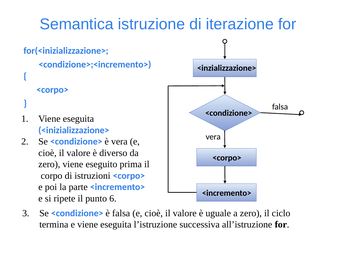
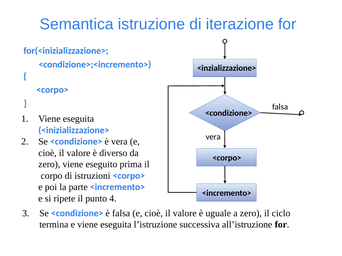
6: 6 -> 4
